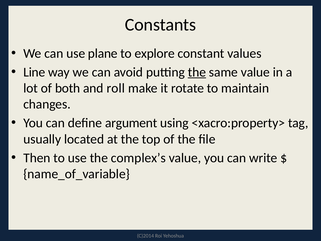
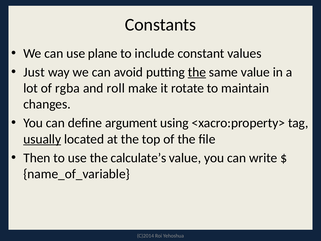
explore: explore -> include
Line: Line -> Just
both: both -> rgba
usually underline: none -> present
complex’s: complex’s -> calculate’s
